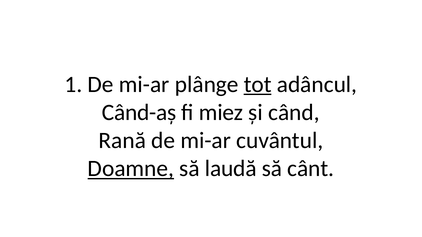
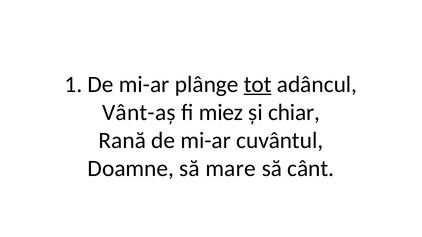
Când-aș: Când-aș -> Vânt-aș
când: când -> chiar
Doamne underline: present -> none
laudă: laudă -> mare
